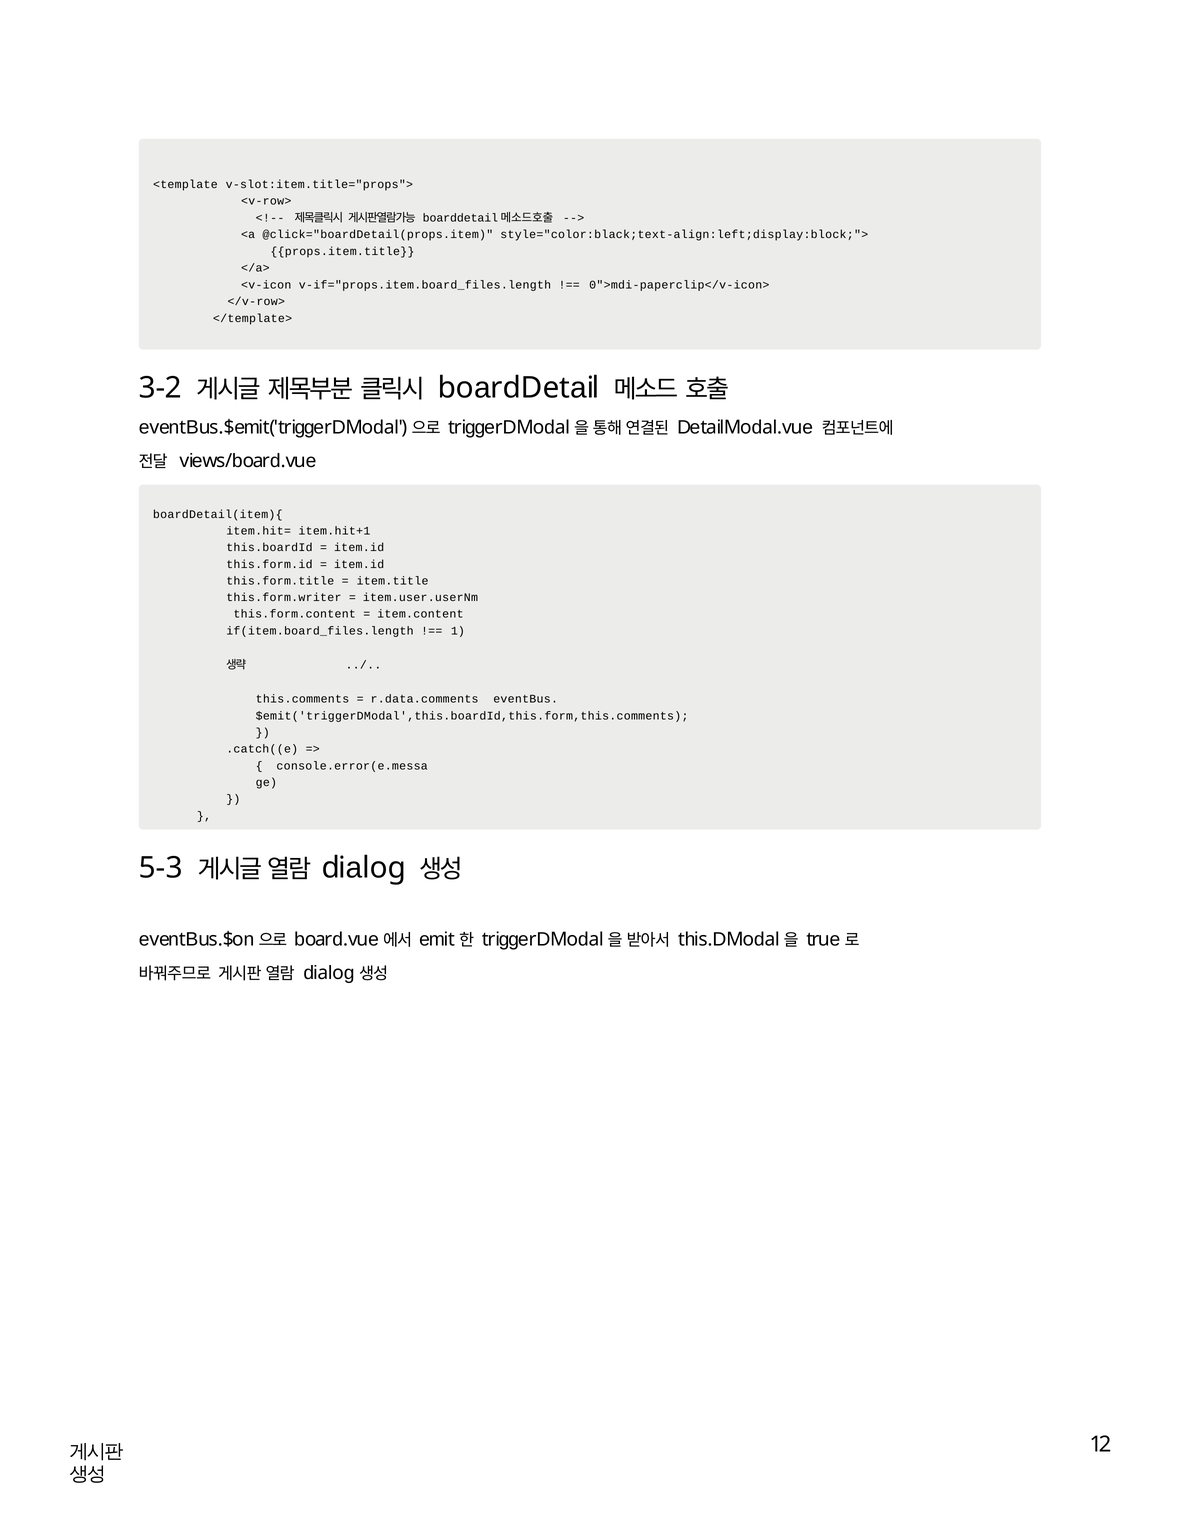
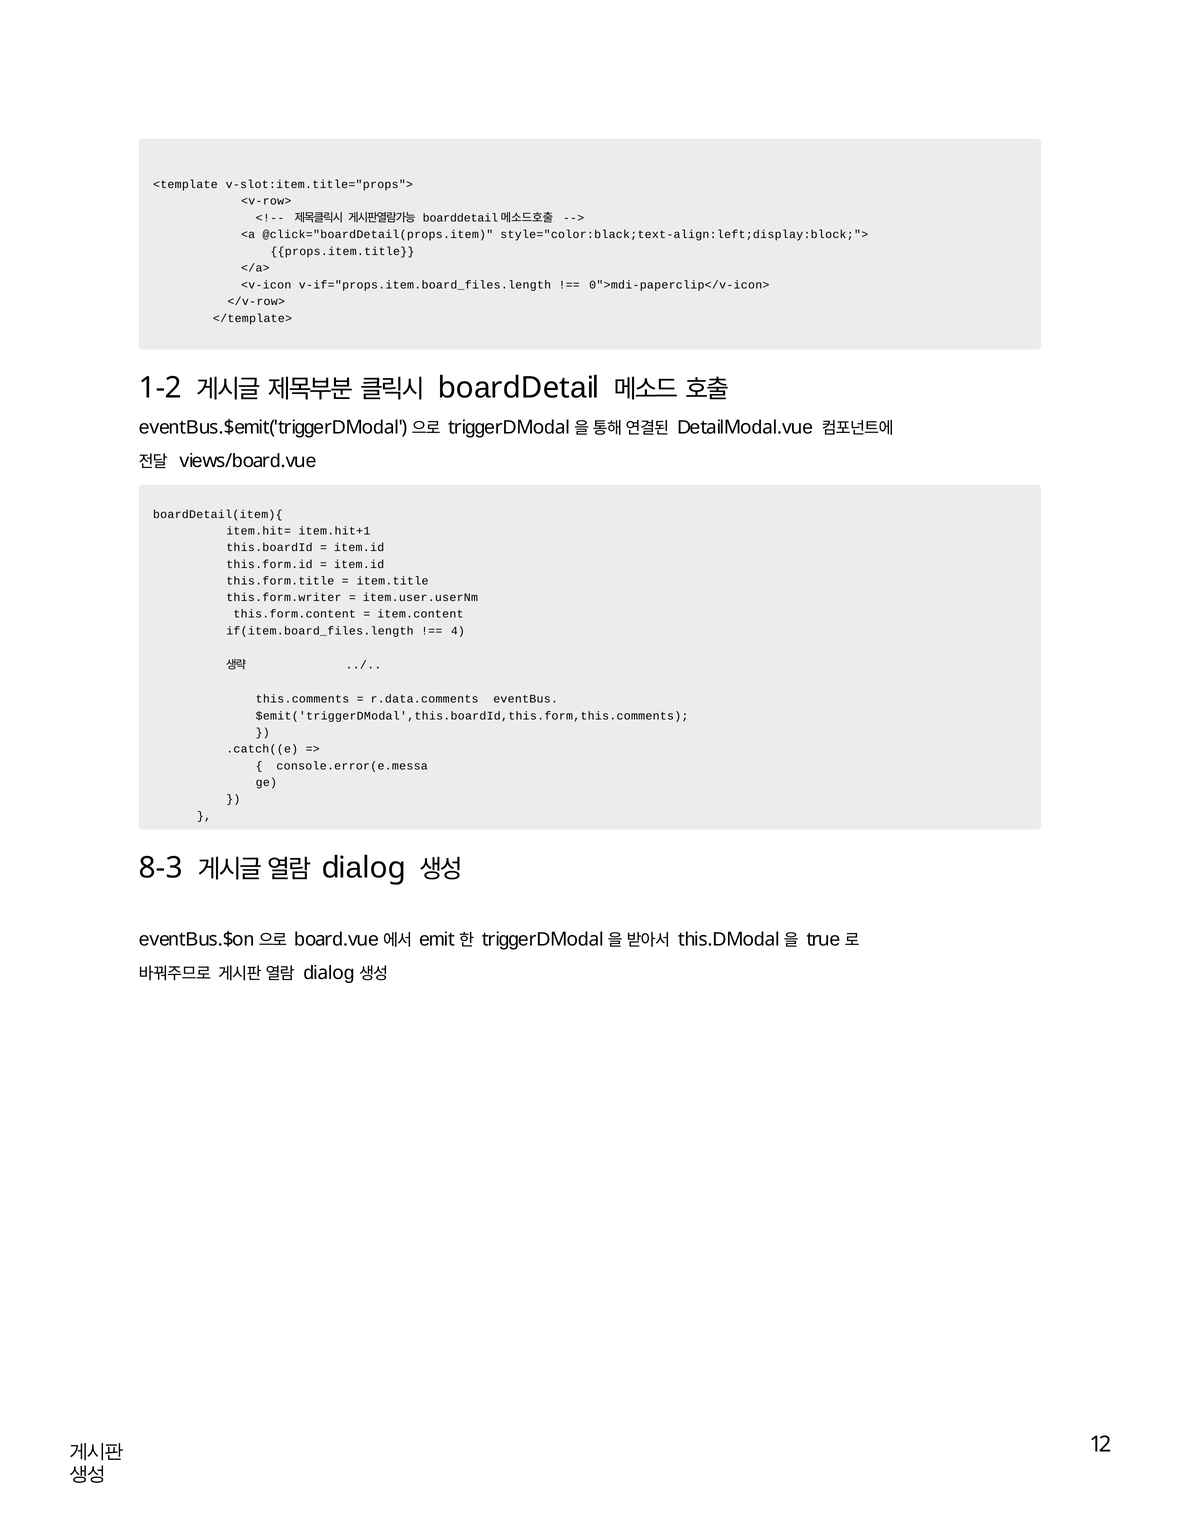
3-2: 3-2 -> 1-2
1: 1 -> 4
5-3: 5-3 -> 8-3
